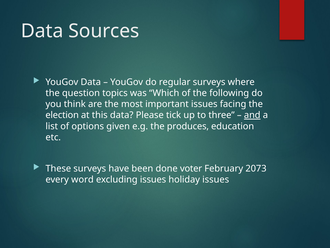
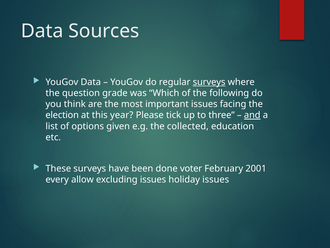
surveys at (209, 82) underline: none -> present
topics: topics -> grade
this data: data -> year
produces: produces -> collected
2073: 2073 -> 2001
word: word -> allow
